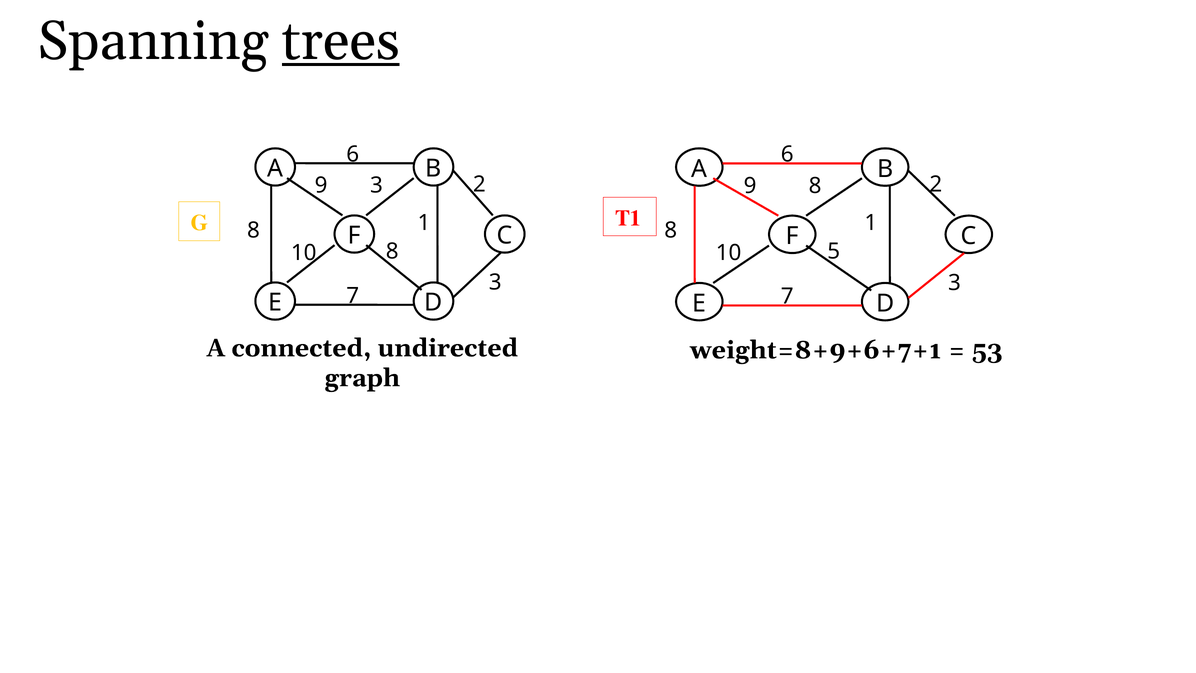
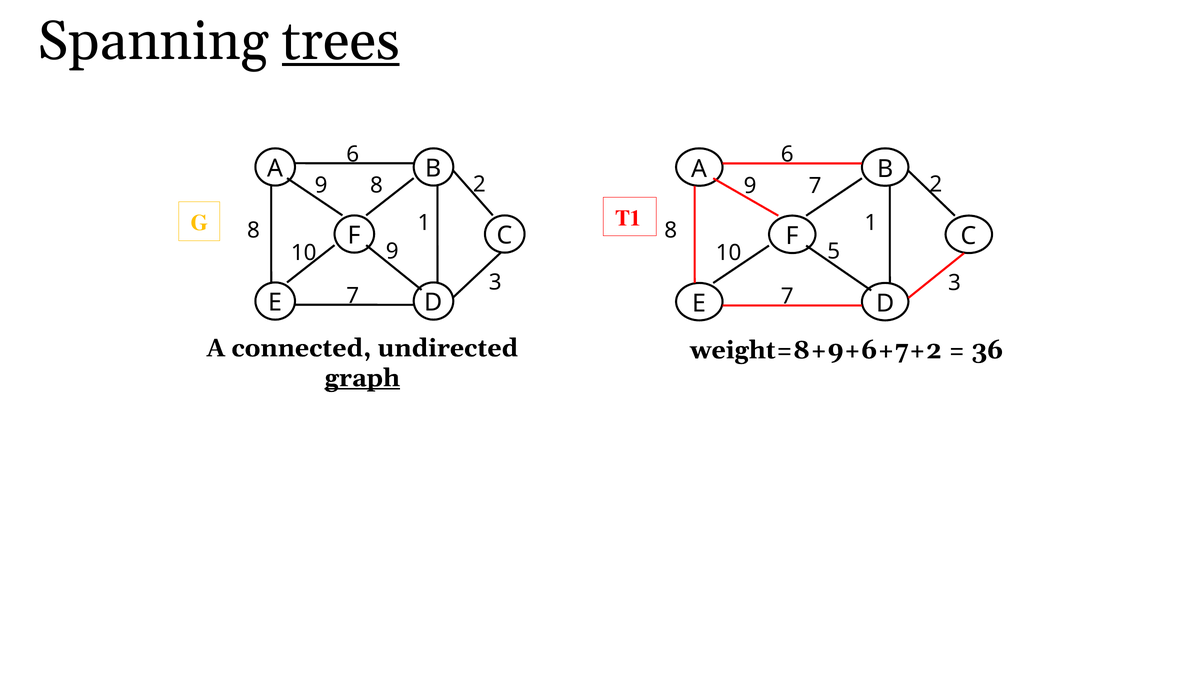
9 3: 3 -> 8
8 at (815, 186): 8 -> 7
10 8: 8 -> 9
weight=8+9+6+7+1: weight=8+9+6+7+1 -> weight=8+9+6+7+2
53: 53 -> 36
graph underline: none -> present
